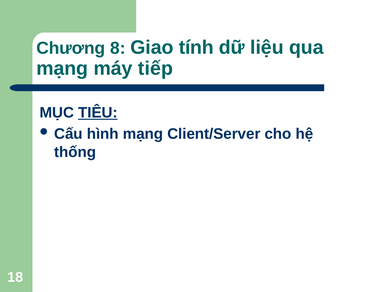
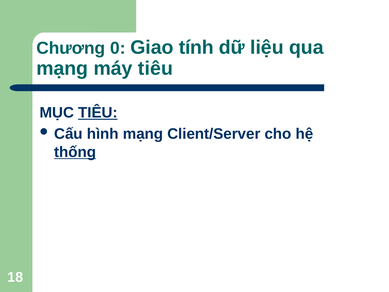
8: 8 -> 0
máy tiếp: tiếp -> tiêu
thống underline: none -> present
